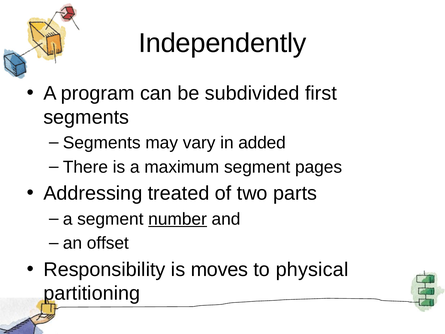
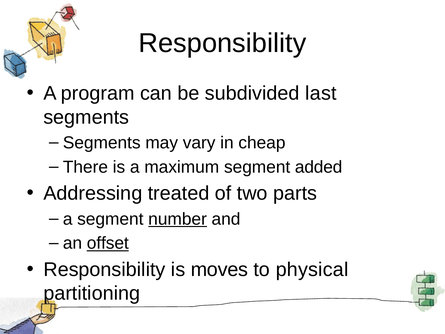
Independently at (223, 43): Independently -> Responsibility
first: first -> last
added: added -> cheap
pages: pages -> added
offset underline: none -> present
